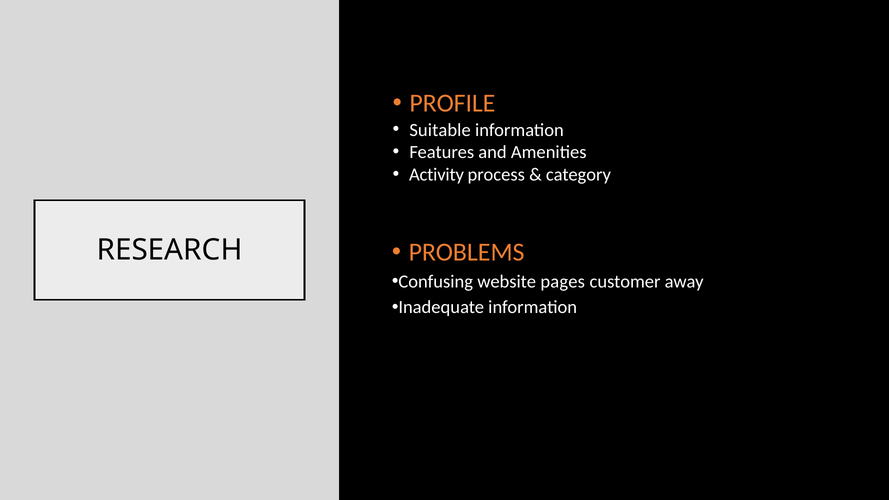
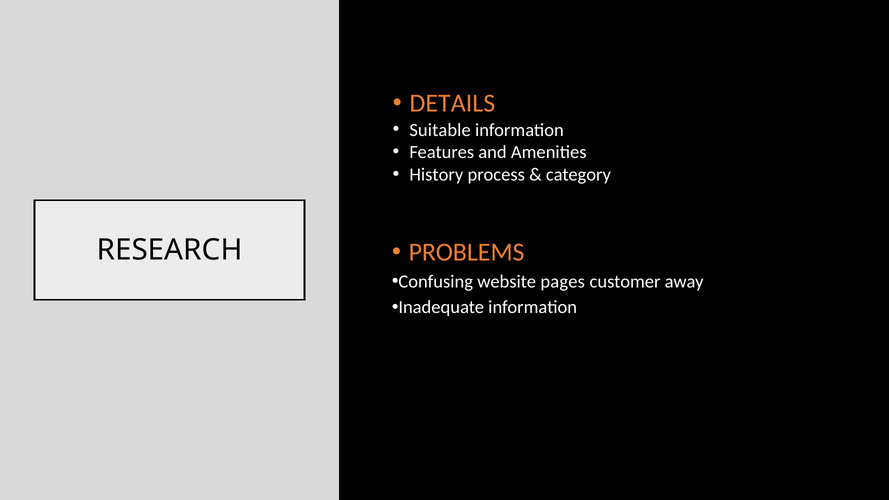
PROFILE: PROFILE -> DETAILS
Activity: Activity -> History
